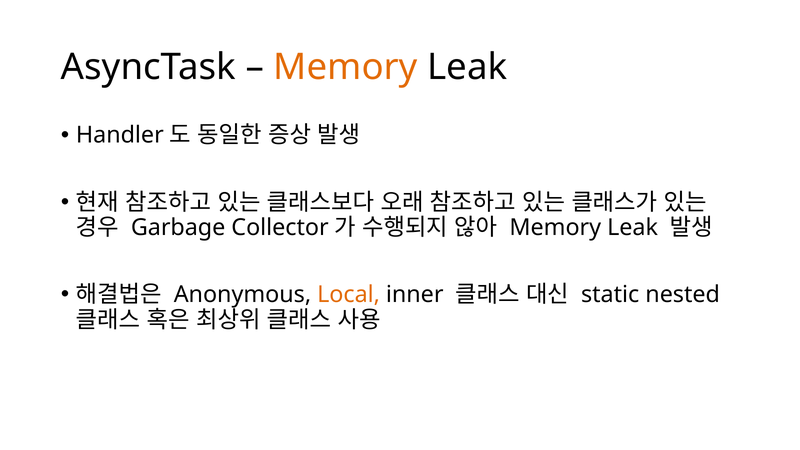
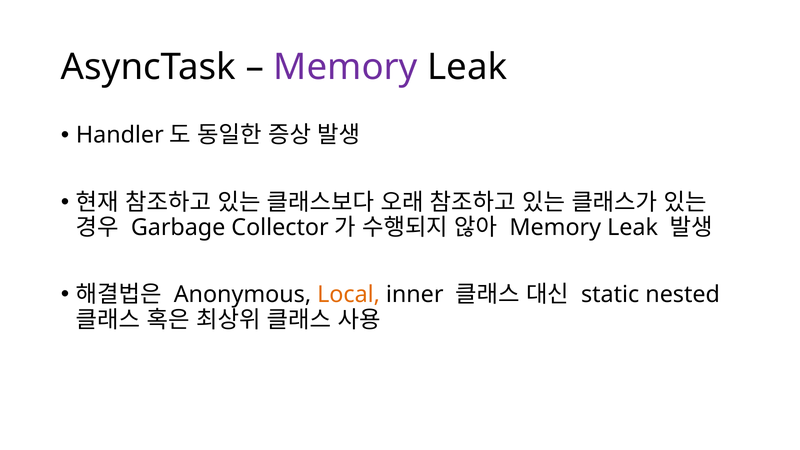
Memory at (346, 67) colour: orange -> purple
